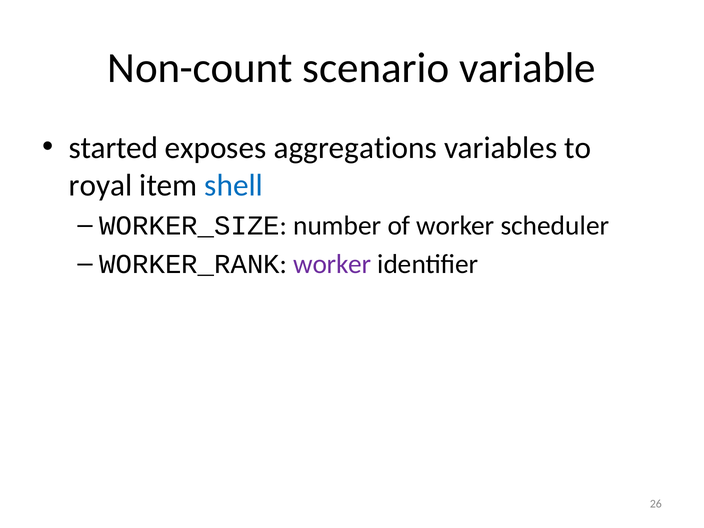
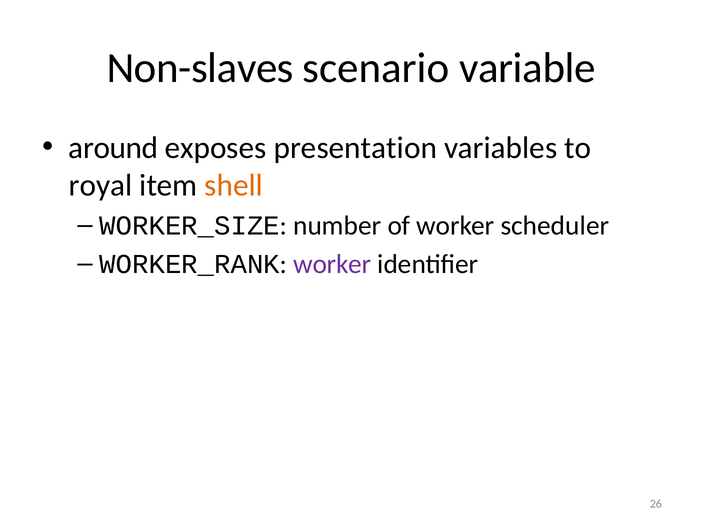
Non-count: Non-count -> Non-slaves
started: started -> around
aggregations: aggregations -> presentation
shell colour: blue -> orange
